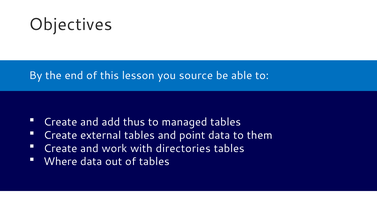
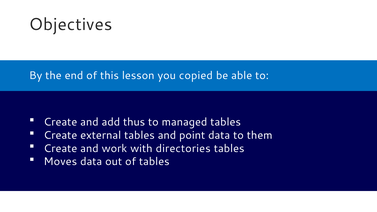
source: source -> copied
Where: Where -> Moves
